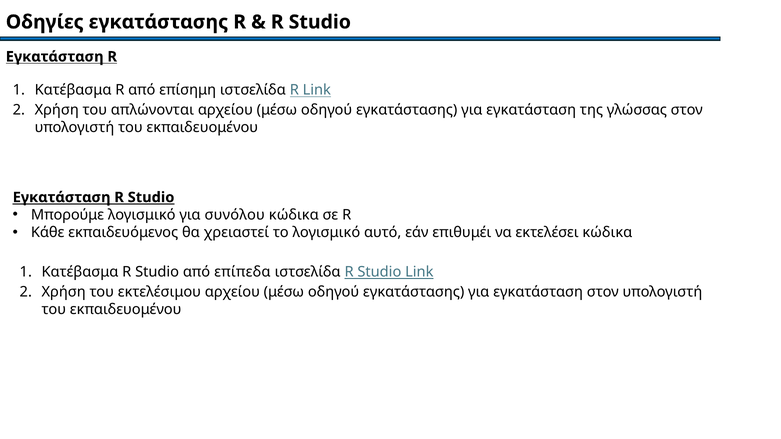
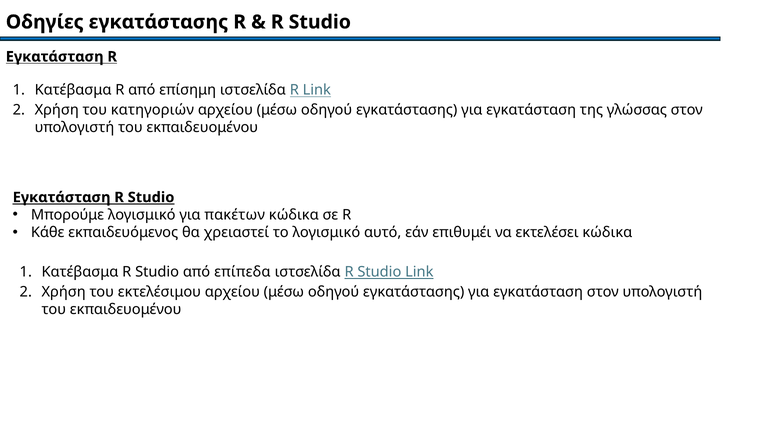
απλώνονται: απλώνονται -> κατηγοριών
συνόλου: συνόλου -> πακέτων
